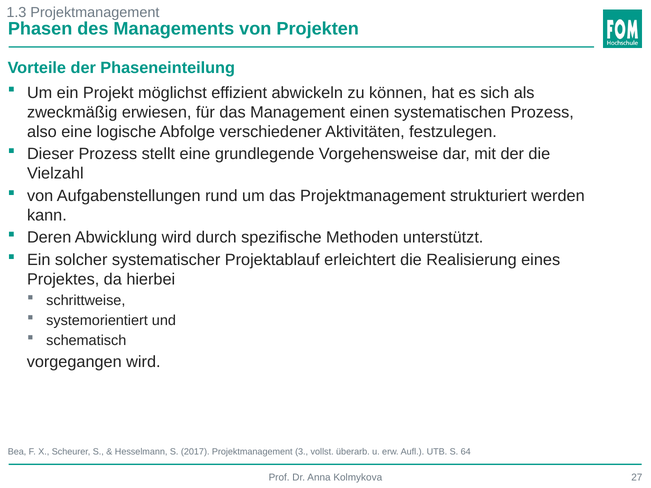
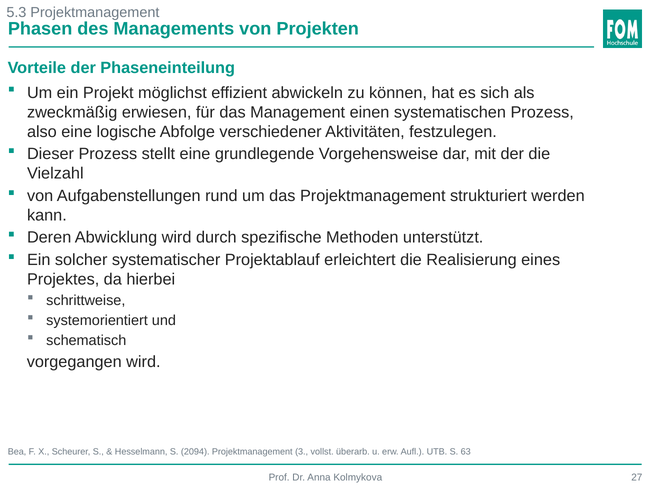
1.3: 1.3 -> 5.3
2017: 2017 -> 2094
64: 64 -> 63
